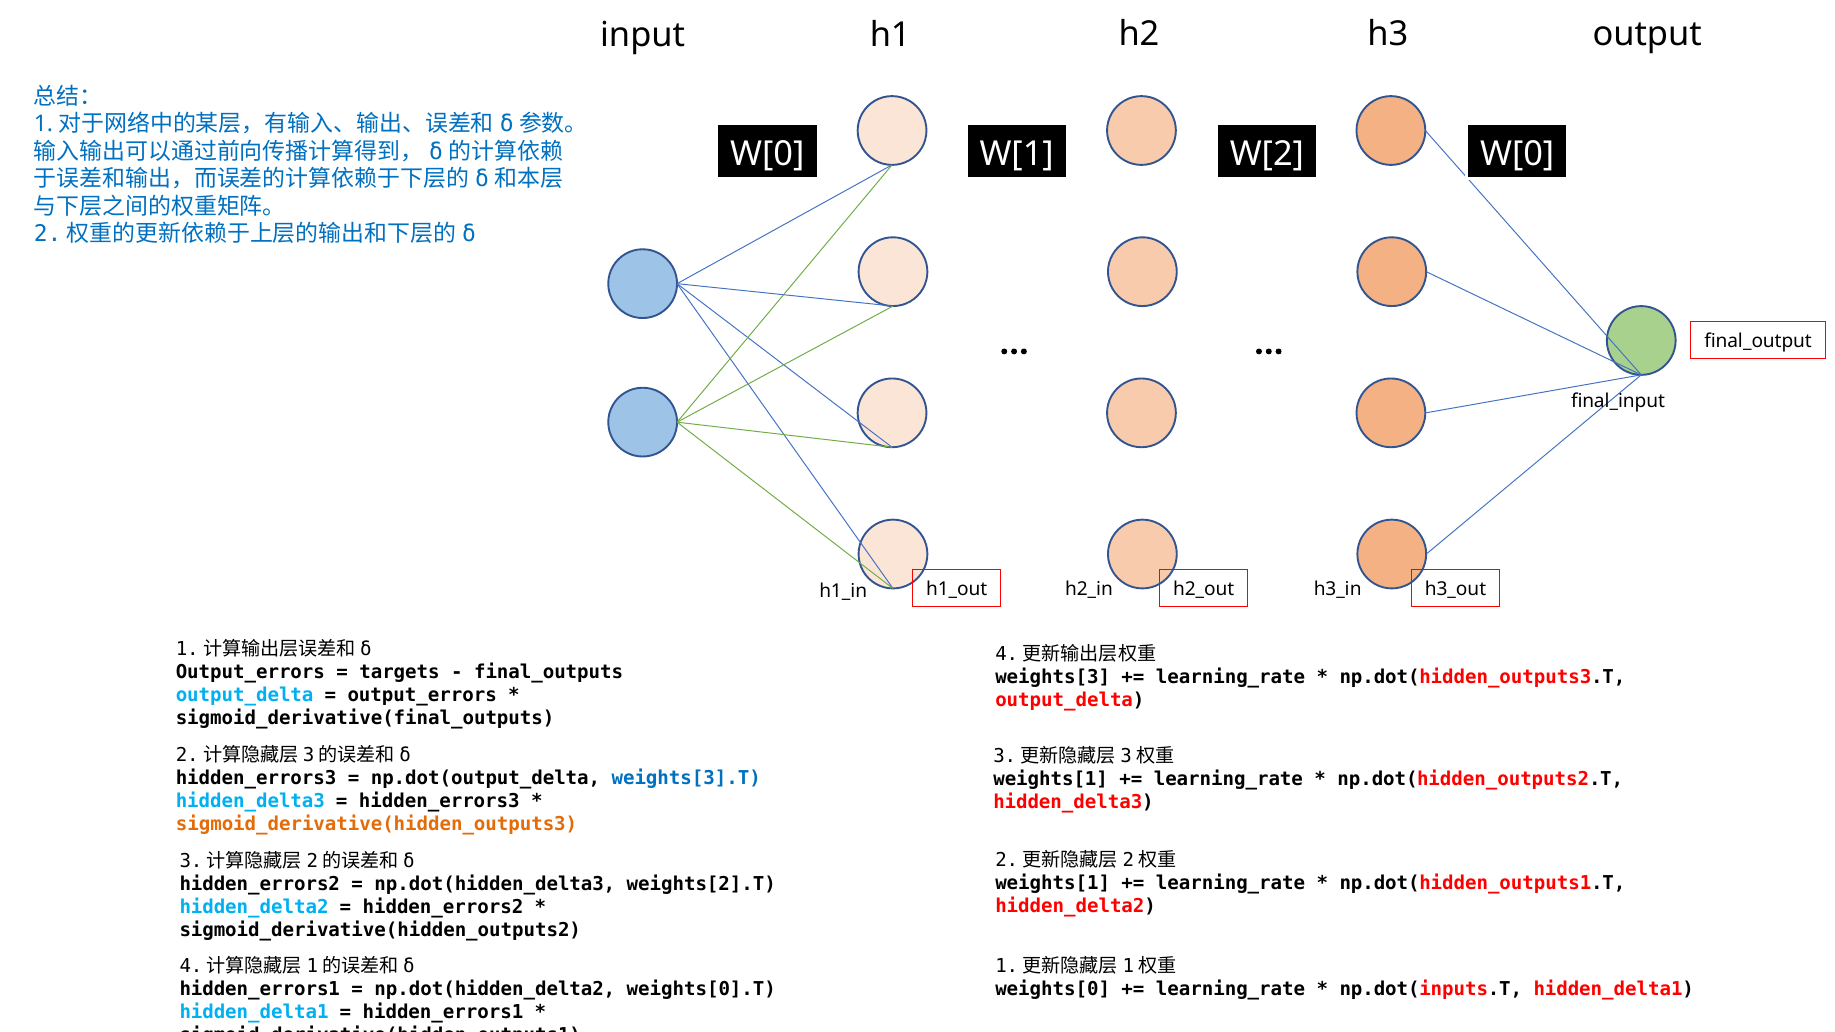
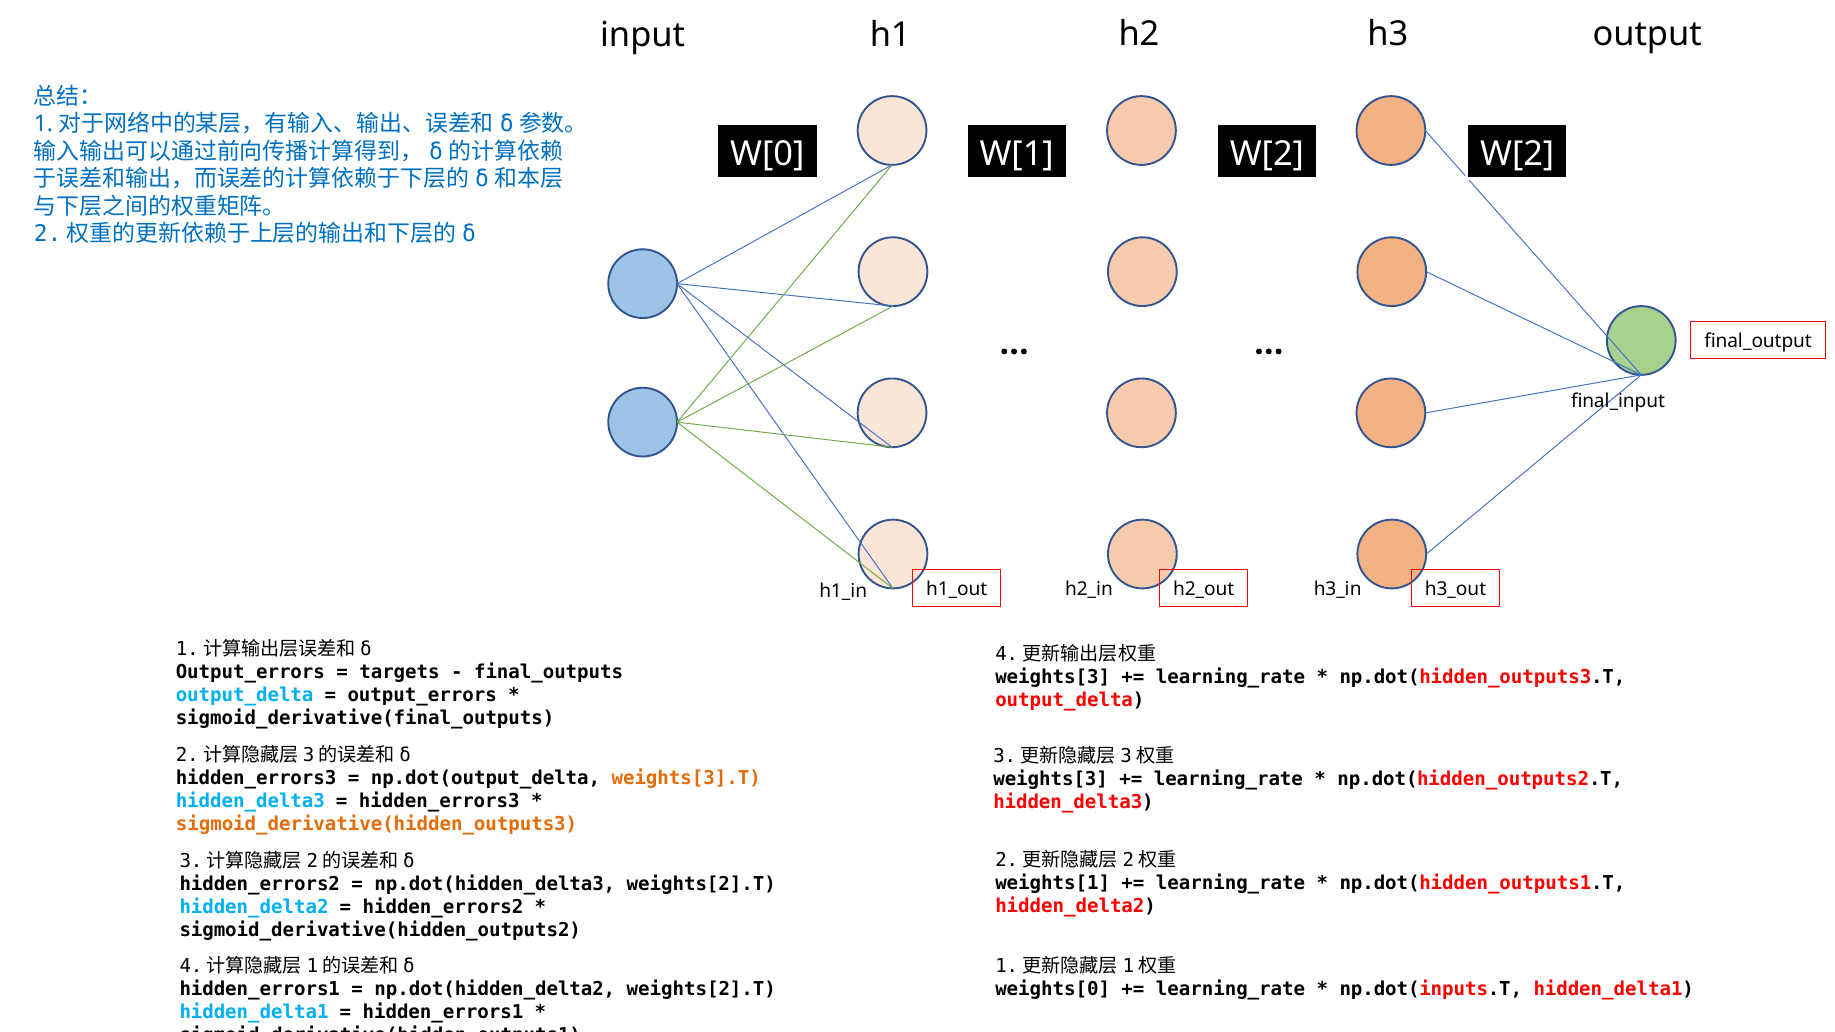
W[2 W[0: W[0 -> W[2
weights[3].T colour: blue -> orange
weights[1 at (1051, 779): weights[1 -> weights[3
np.dot(hidden_delta2 weights[0].T: weights[0].T -> weights[2].T
